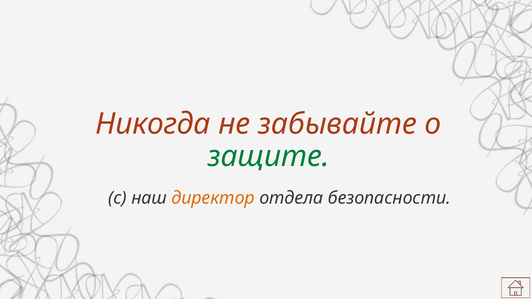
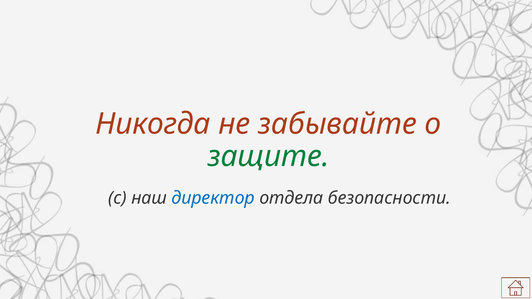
директор colour: orange -> blue
